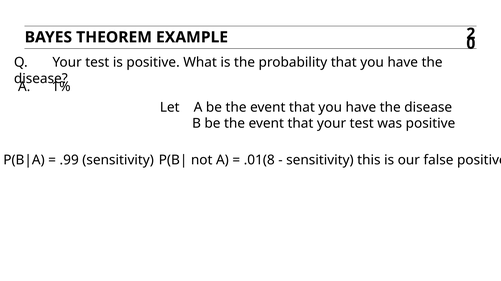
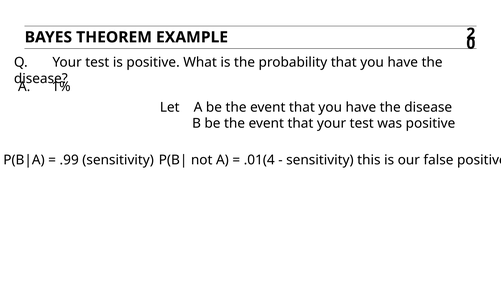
.01(8: .01(8 -> .01(4
